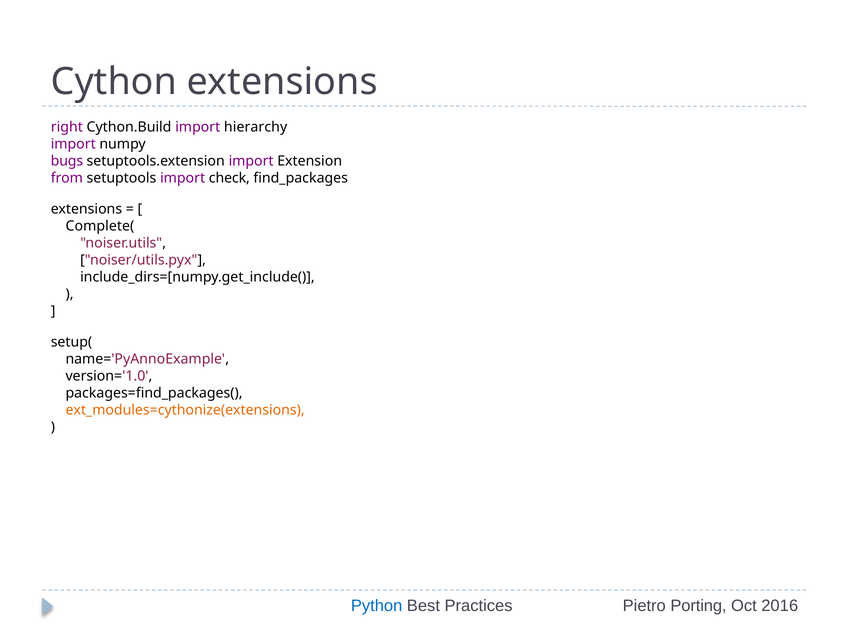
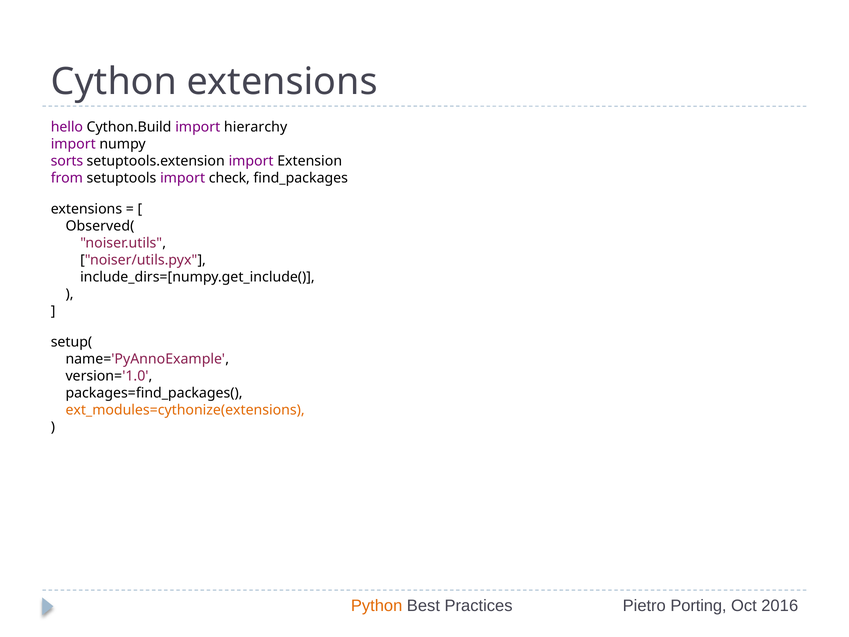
right: right -> hello
bugs: bugs -> sorts
Complete(: Complete( -> Observed(
Python colour: blue -> orange
